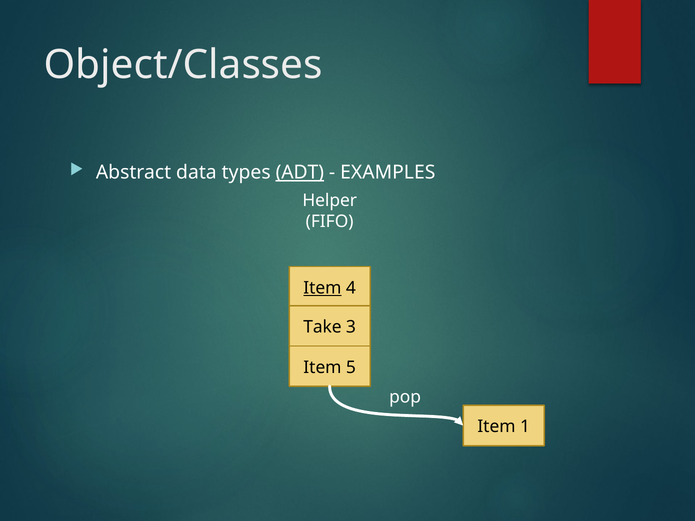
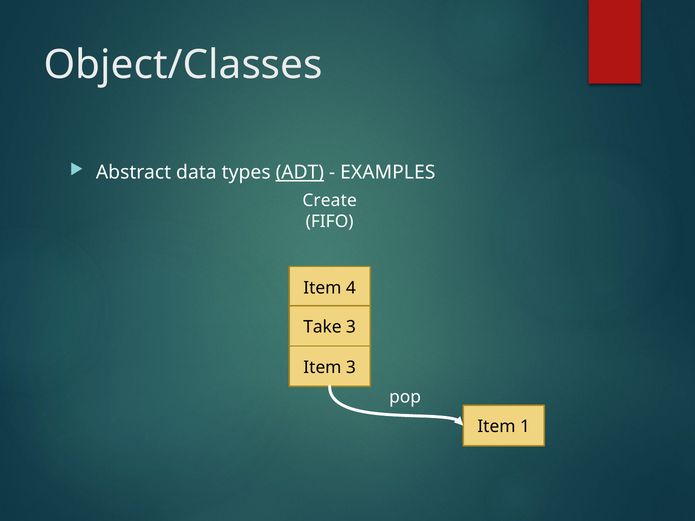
Helper: Helper -> Create
Item at (322, 288) underline: present -> none
Item 5: 5 -> 3
